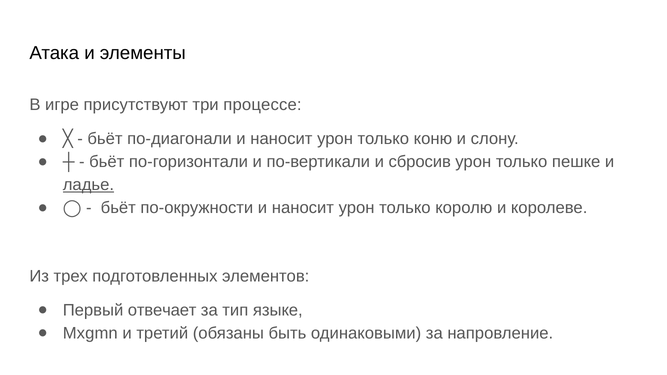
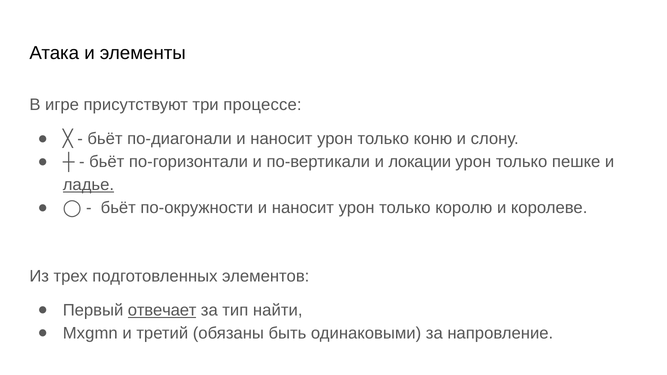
сбросив: сбросив -> локации
отвечает underline: none -> present
языке: языке -> найти
